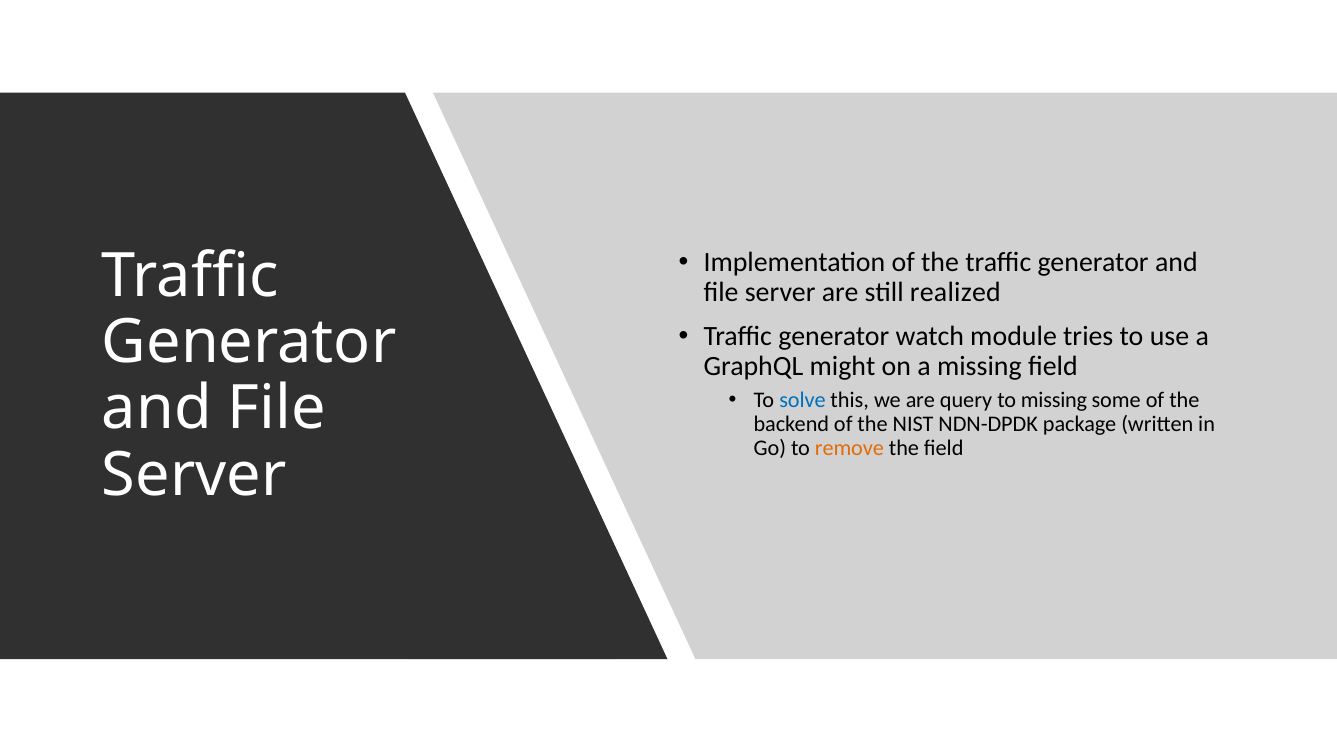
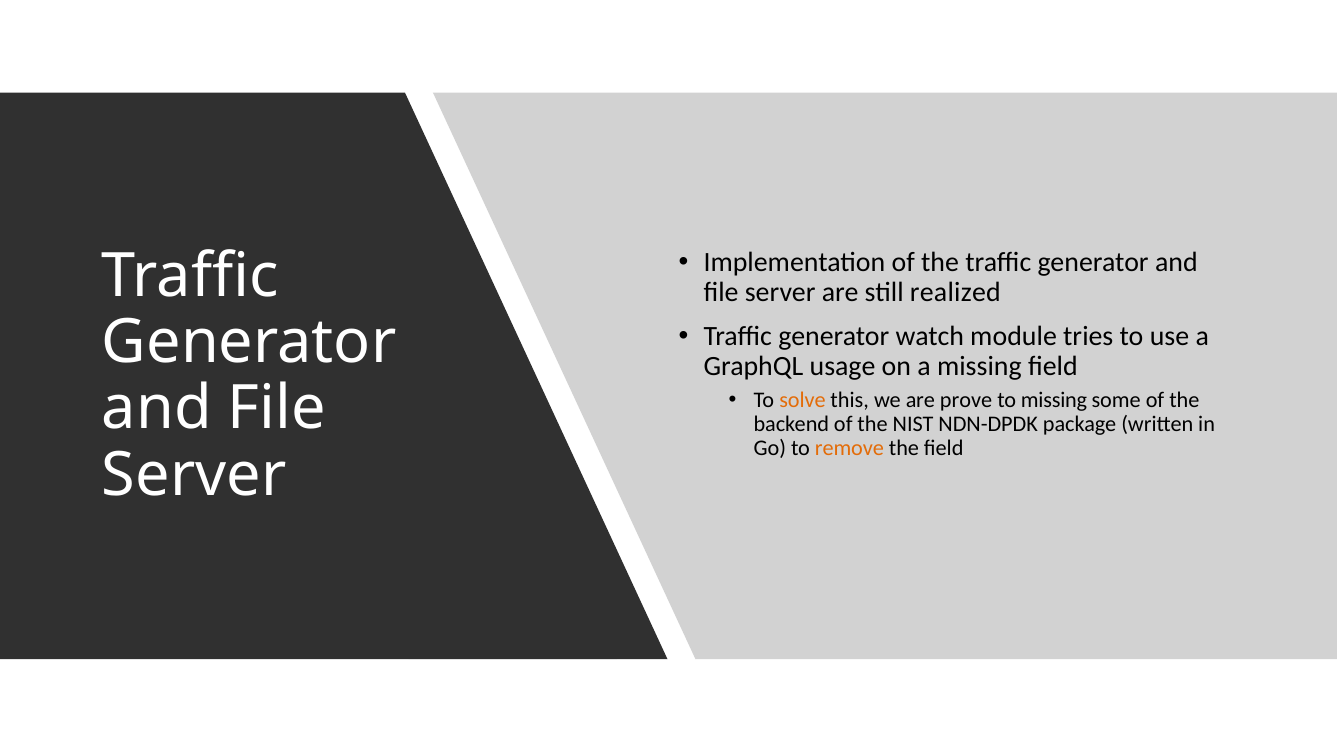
might: might -> usage
solve colour: blue -> orange
query: query -> prove
